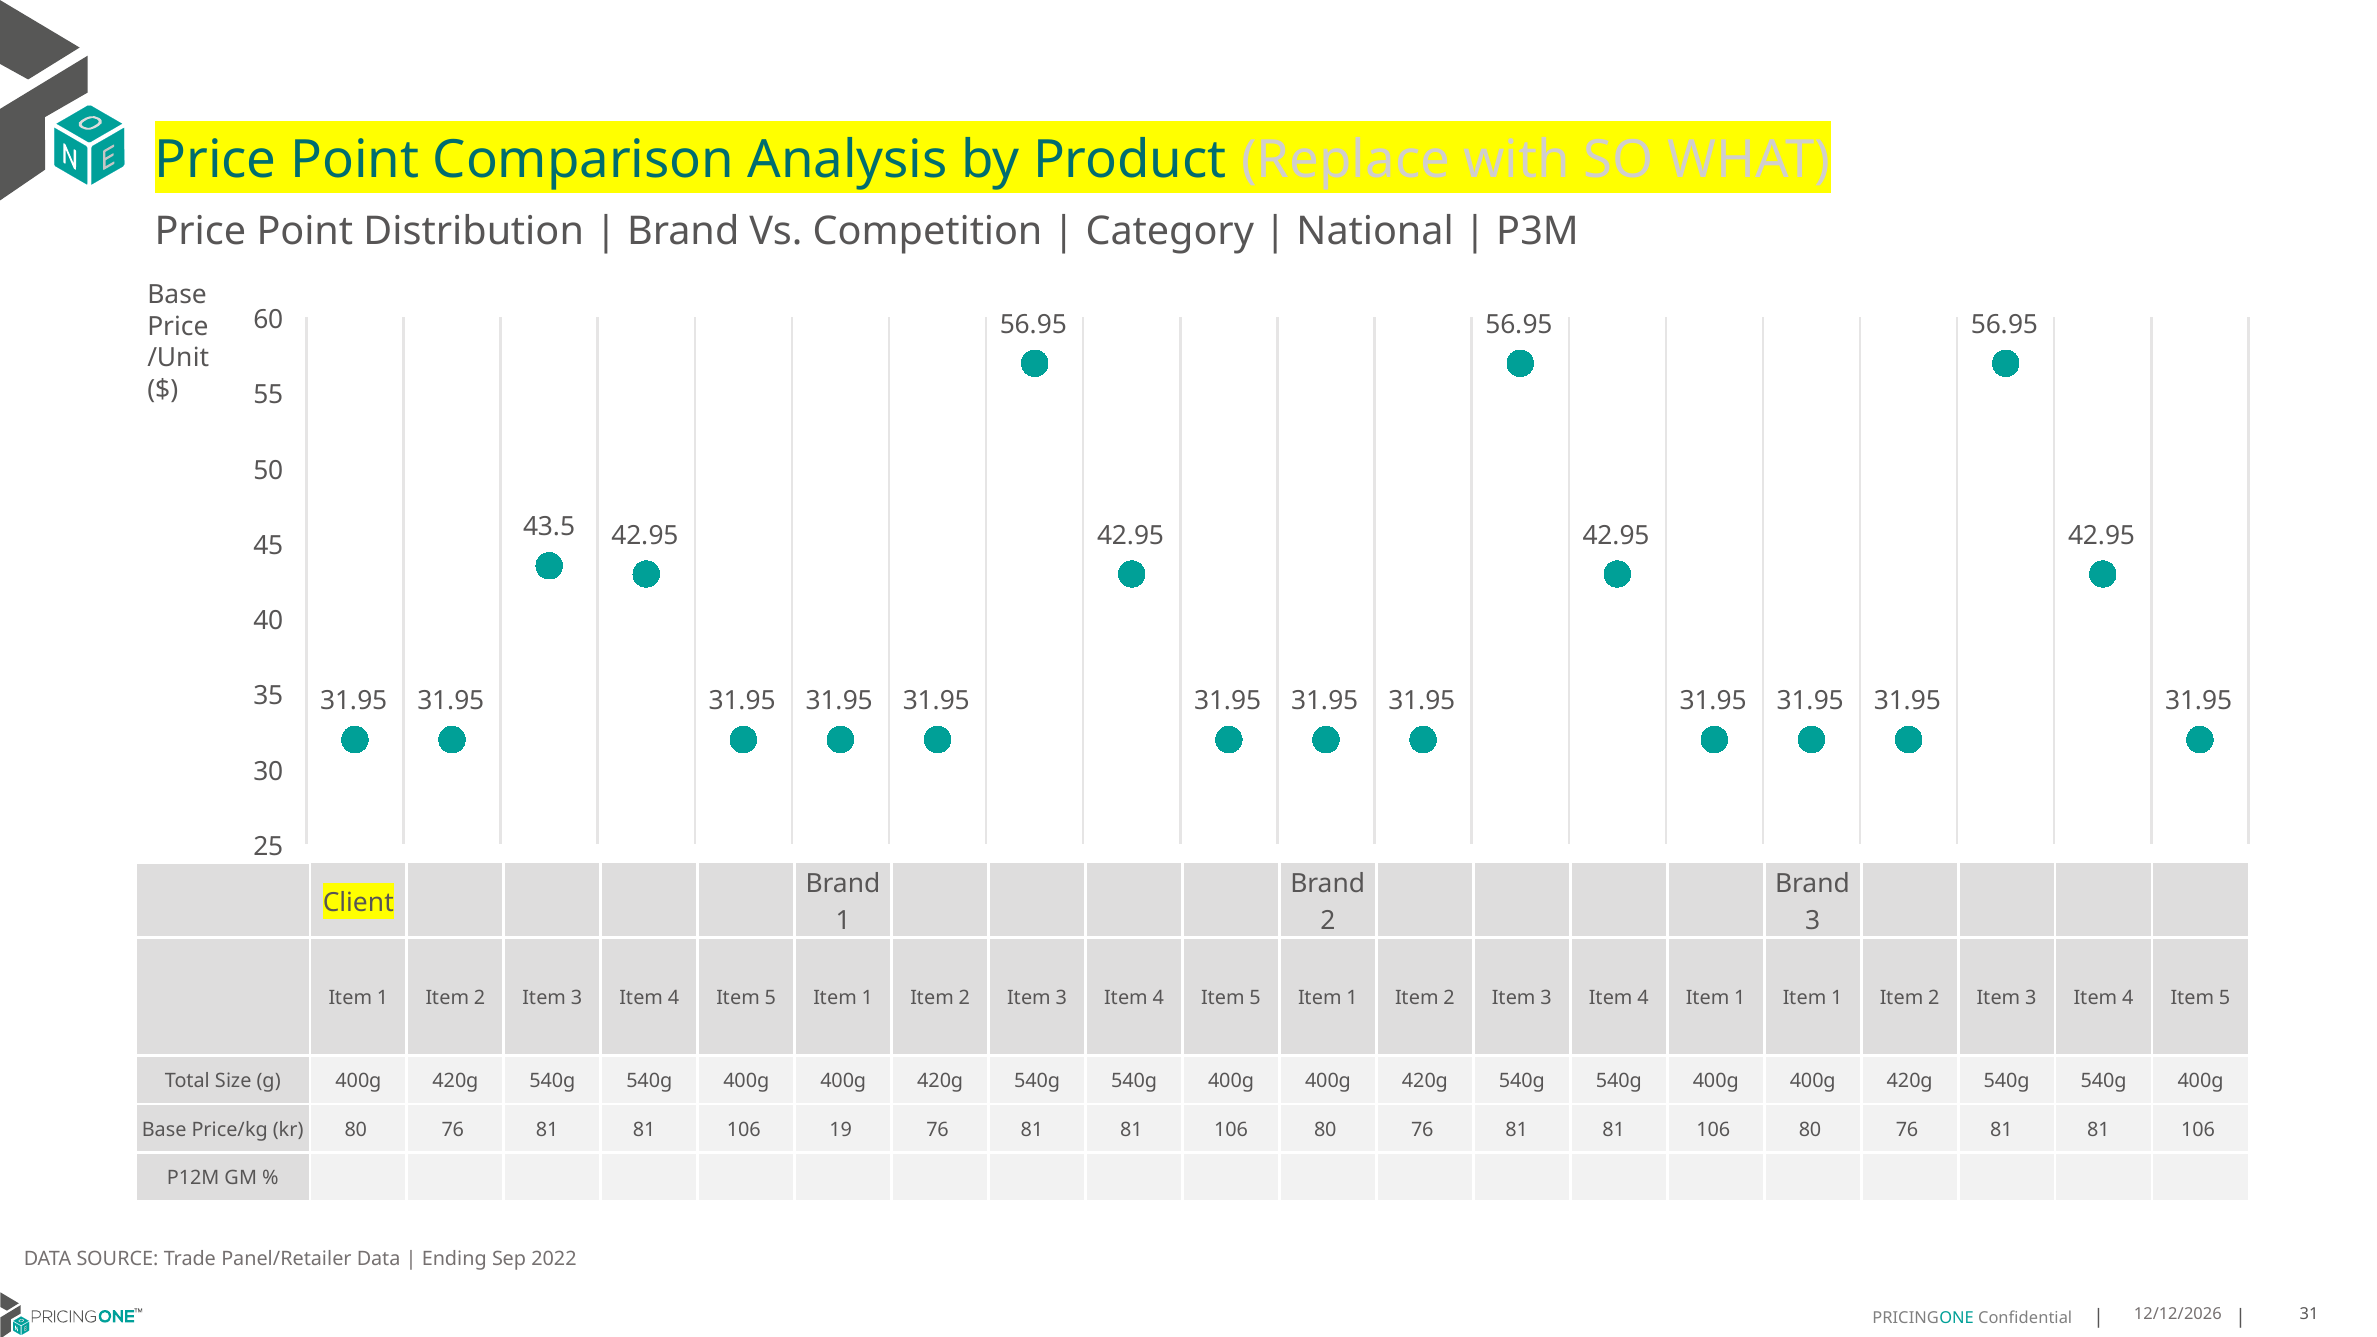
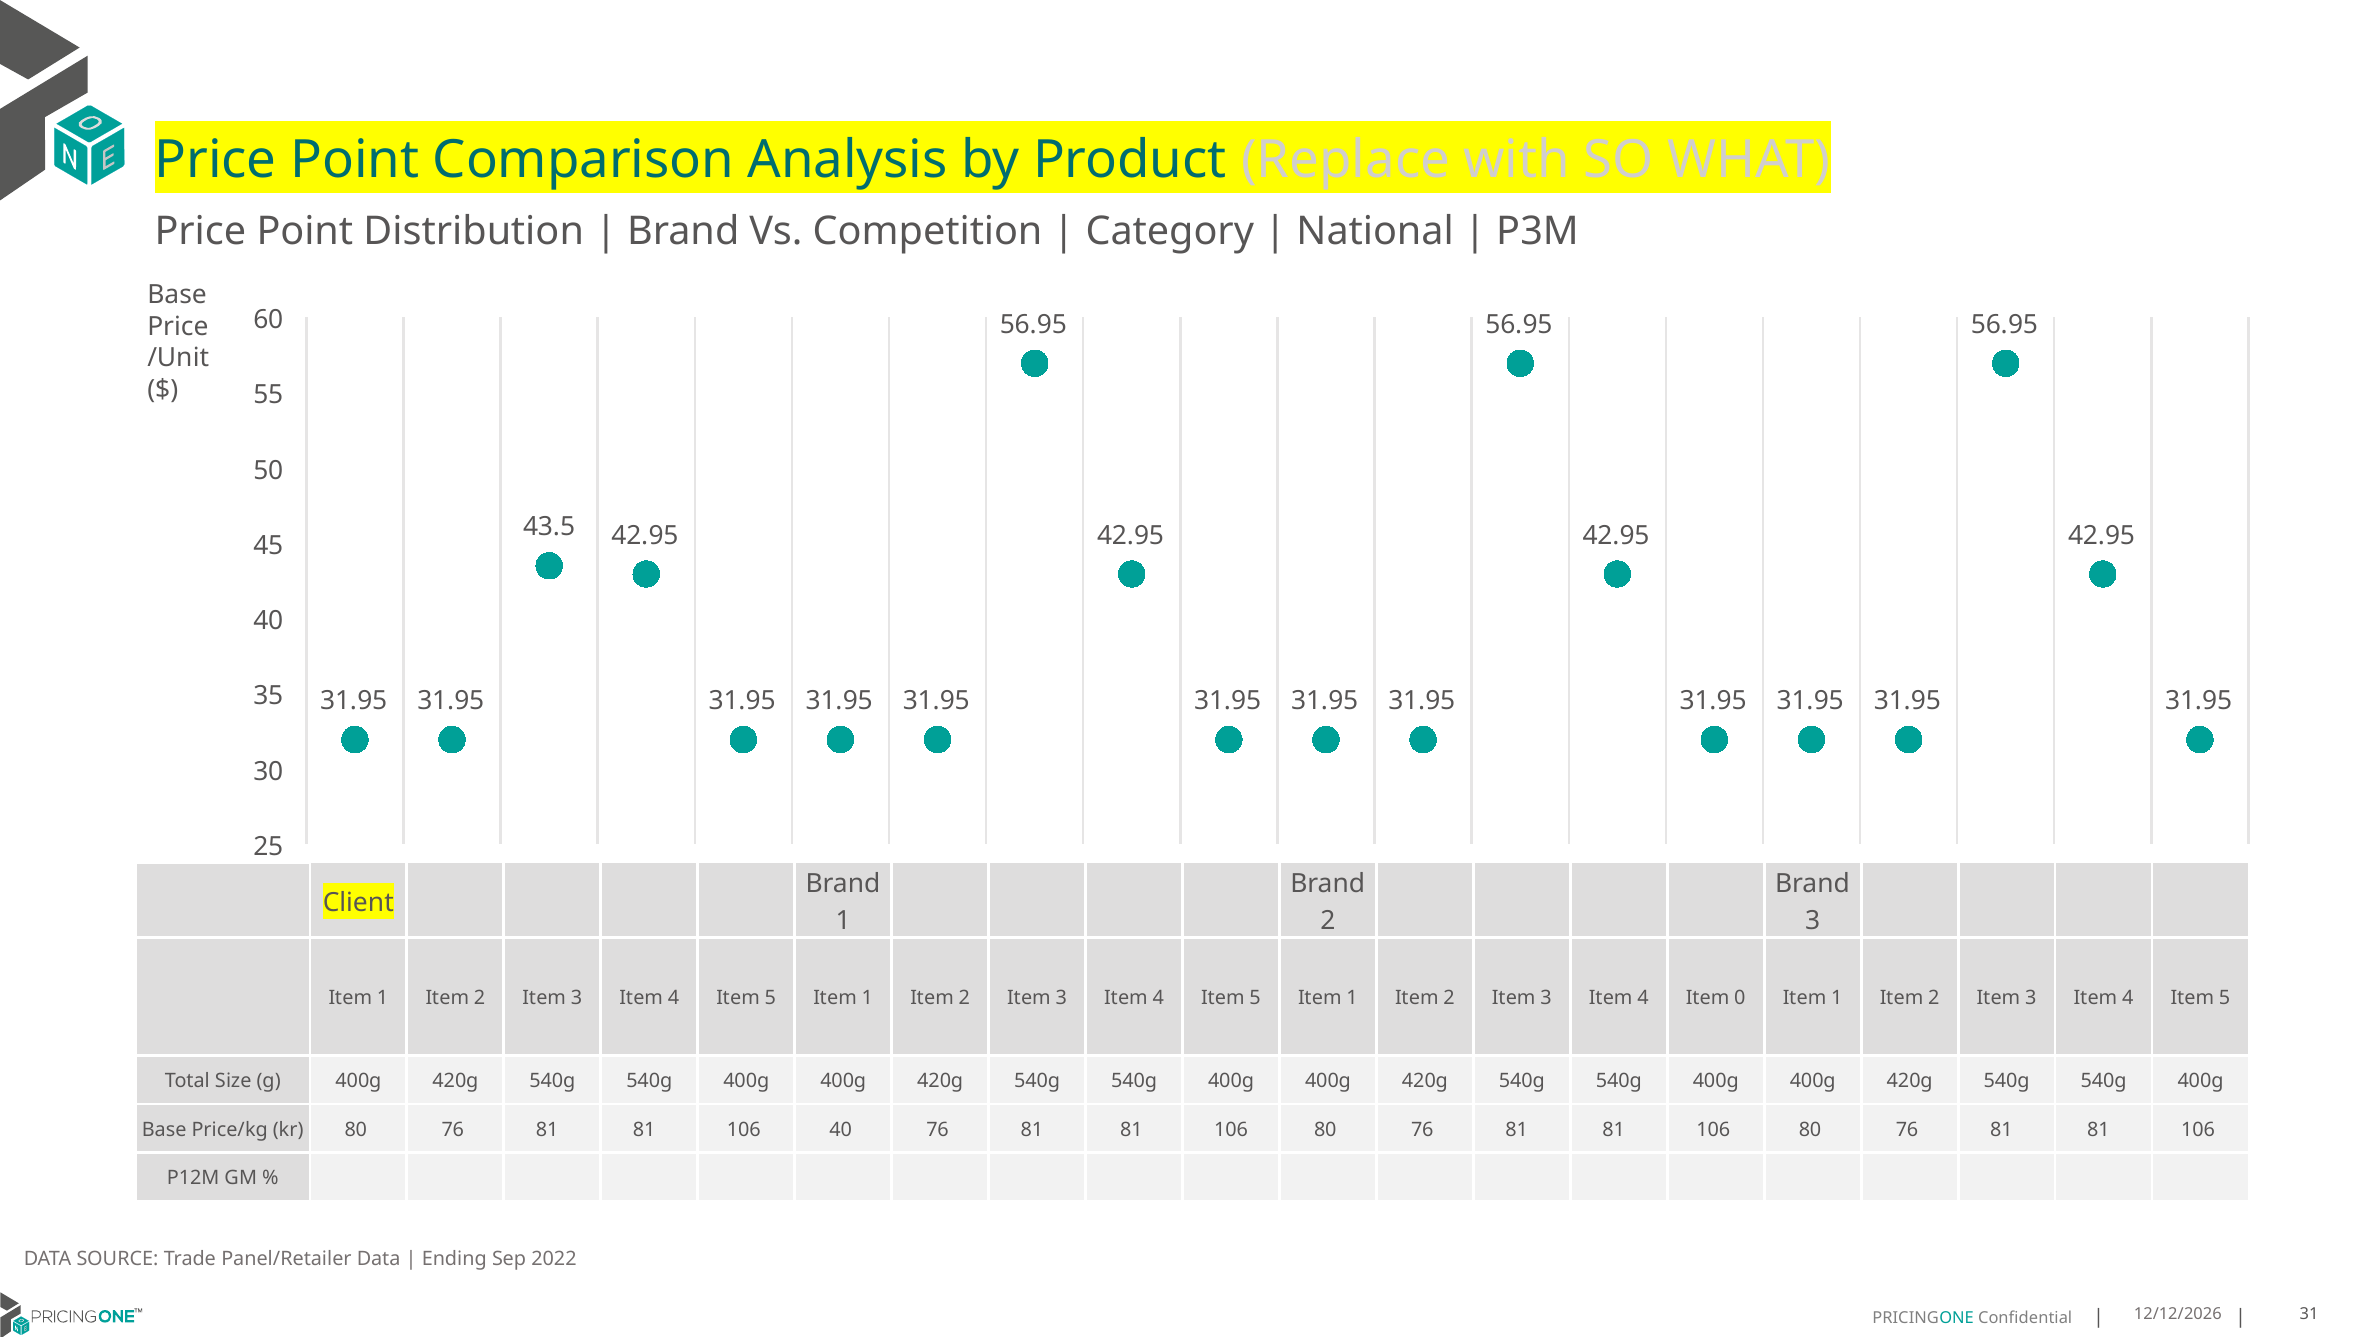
4 Item 1: 1 -> 0
106 19: 19 -> 40
